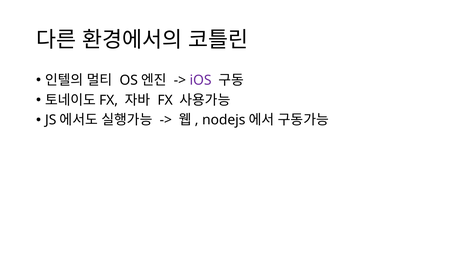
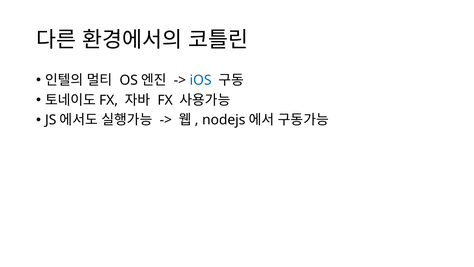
iOS colour: purple -> blue
